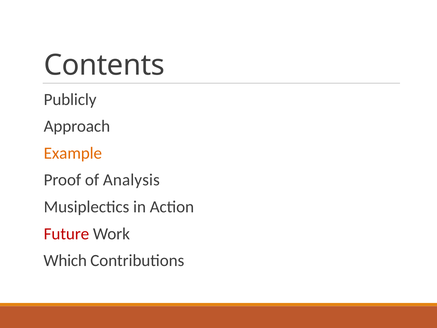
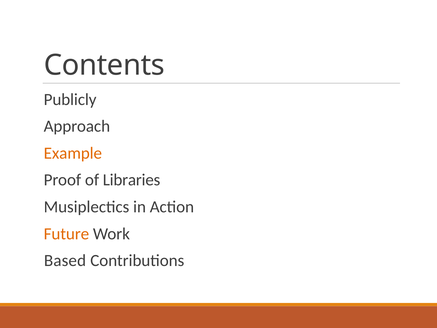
Analysis: Analysis -> Libraries
Future colour: red -> orange
Which: Which -> Based
